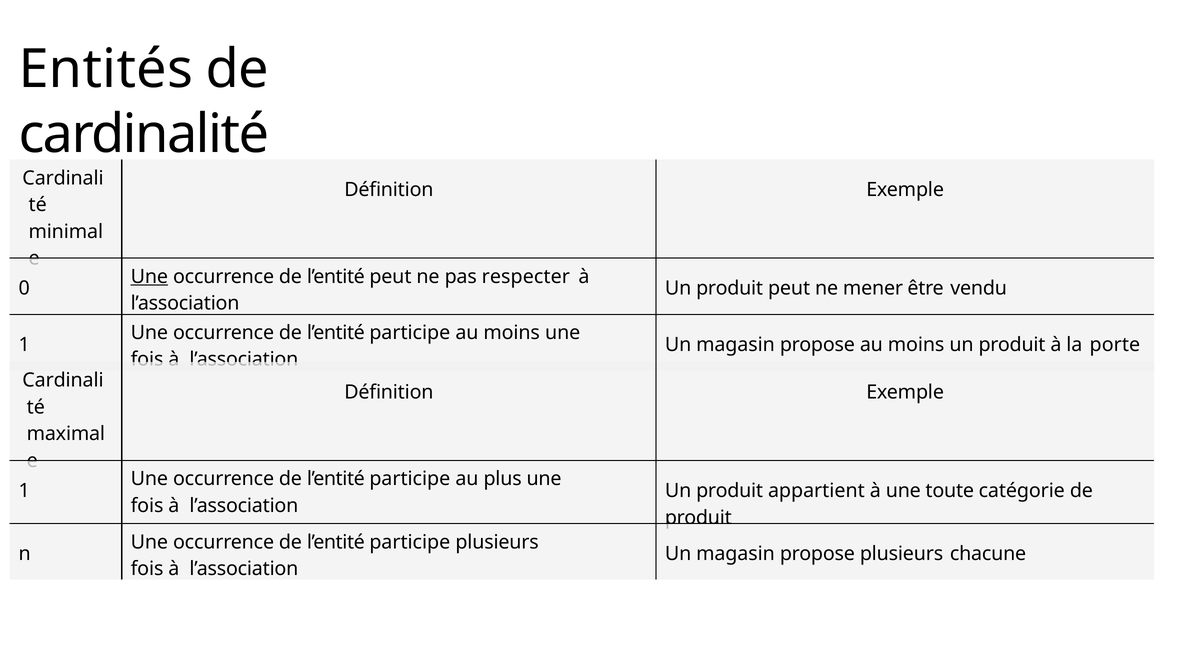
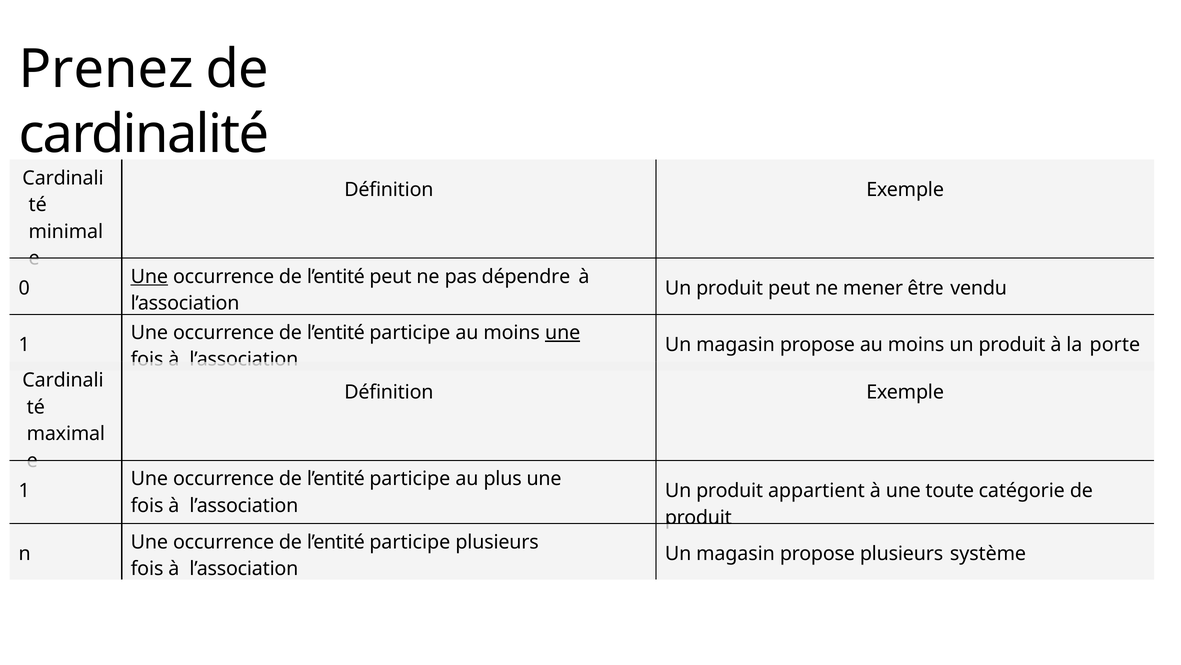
Entités: Entités -> Prenez
respecter: respecter -> dépendre
une at (563, 332) underline: none -> present
chacune: chacune -> système
